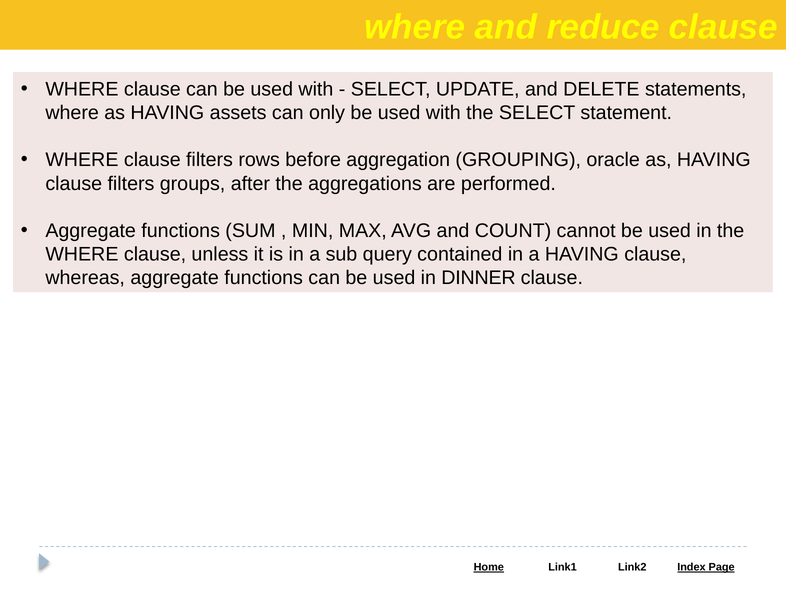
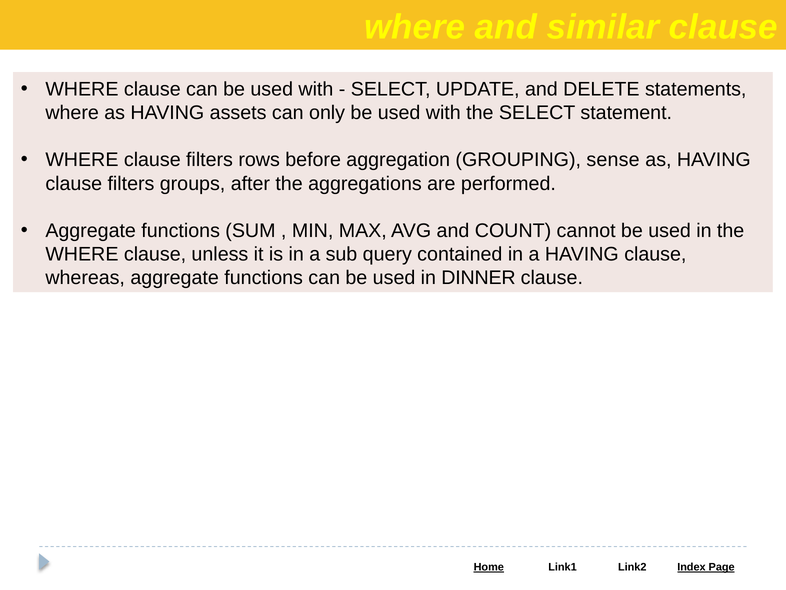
reduce: reduce -> similar
oracle: oracle -> sense
